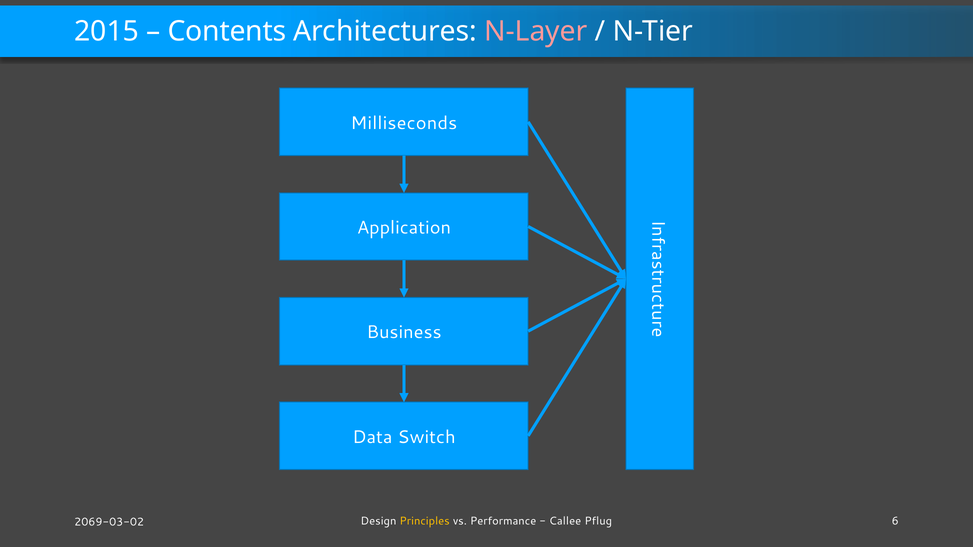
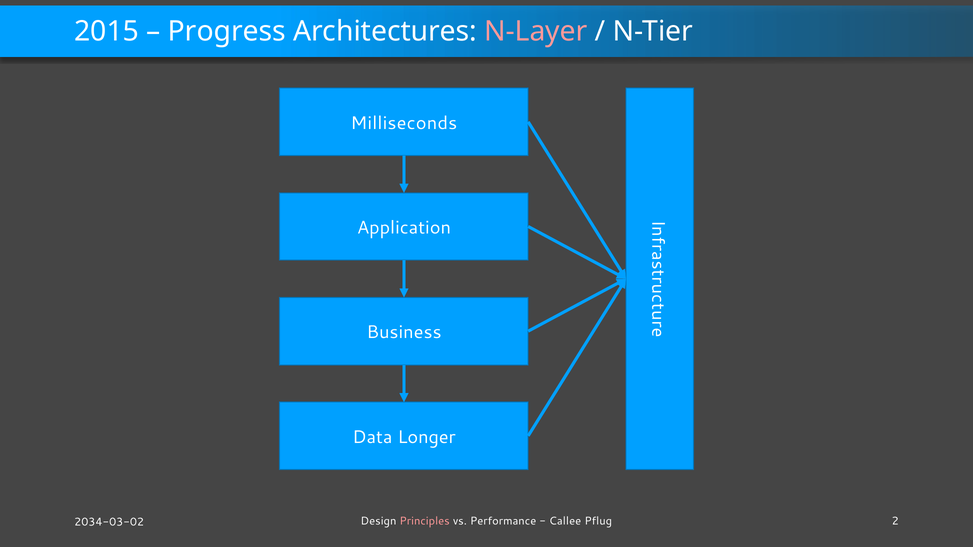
Contents: Contents -> Progress
Switch: Switch -> Longer
Principles colour: yellow -> pink
6: 6 -> 2
2069-03-02: 2069-03-02 -> 2034-03-02
